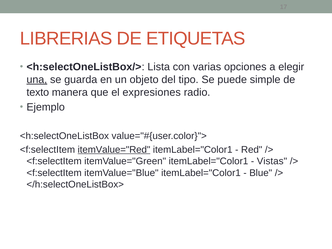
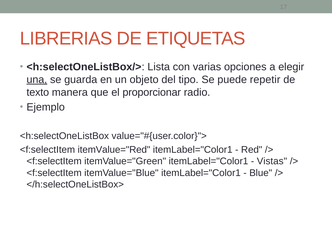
simple: simple -> repetir
expresiones: expresiones -> proporcionar
itemValue="Red underline: present -> none
